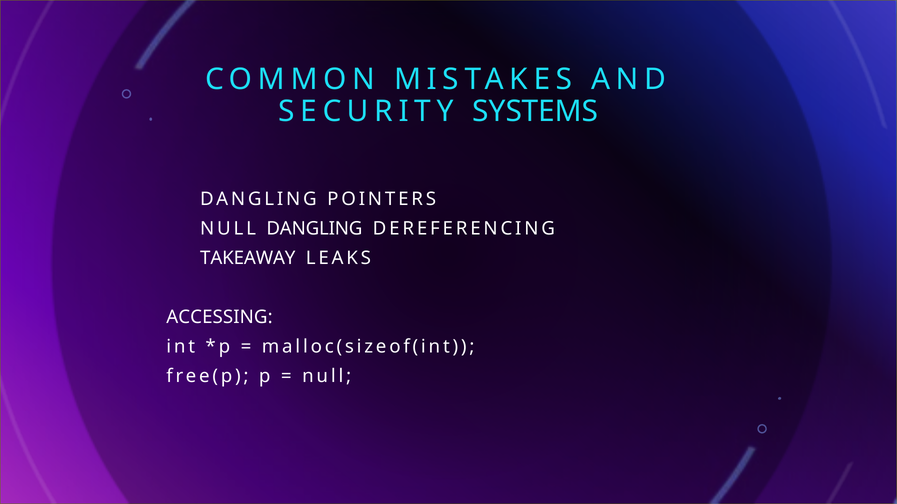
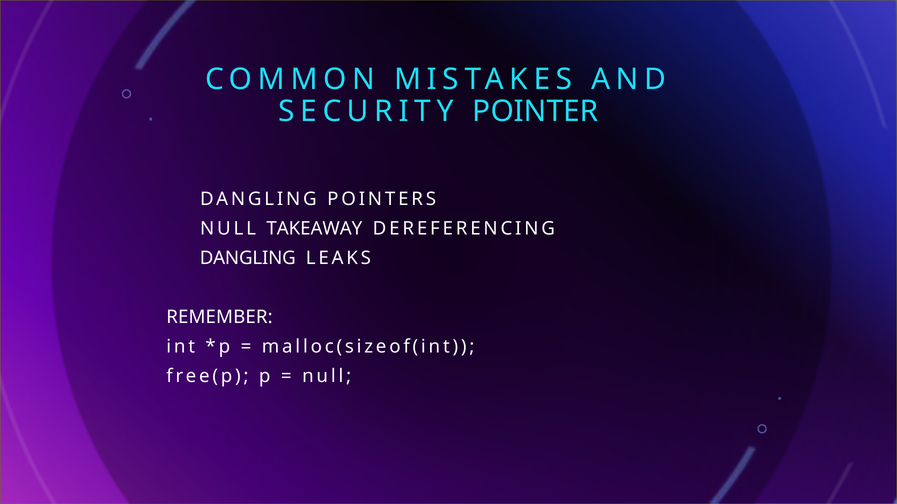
SYSTEMS: SYSTEMS -> POINTER
NULL DANGLING: DANGLING -> TAKEAWAY
TAKEAWAY at (248, 258): TAKEAWAY -> DANGLING
ACCESSING: ACCESSING -> REMEMBER
